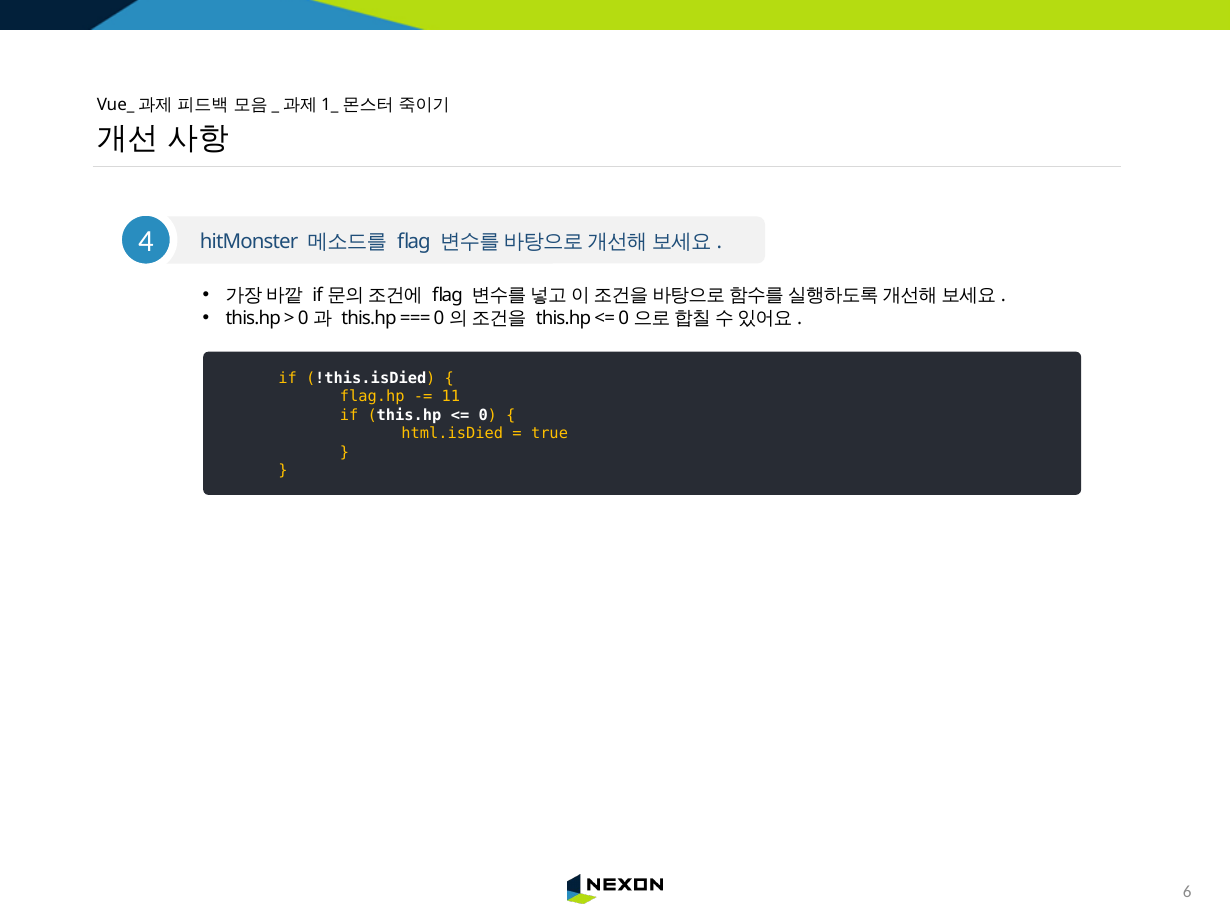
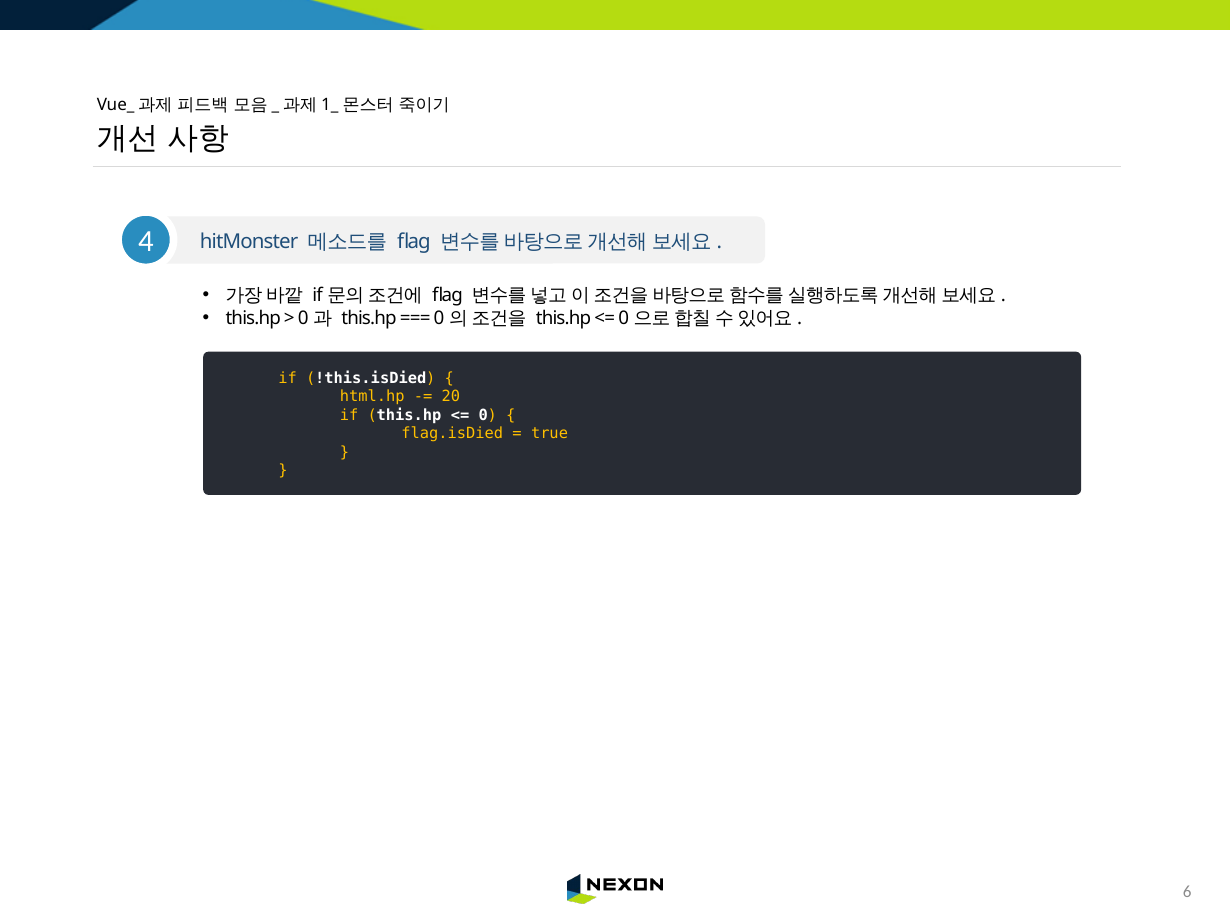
flag.hp: flag.hp -> html.hp
11: 11 -> 20
html.isDied: html.isDied -> flag.isDied
